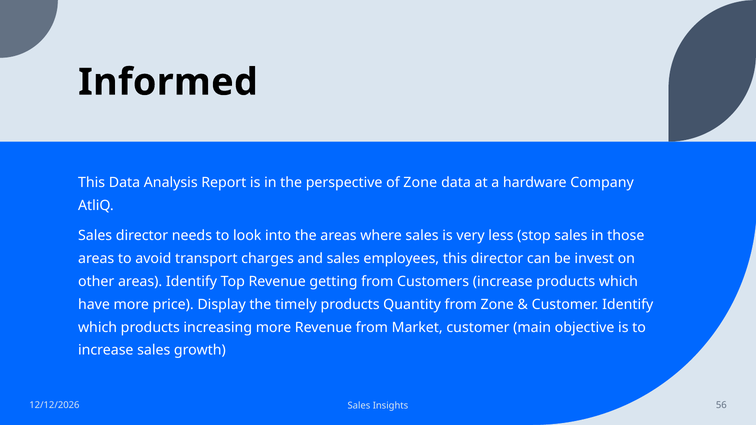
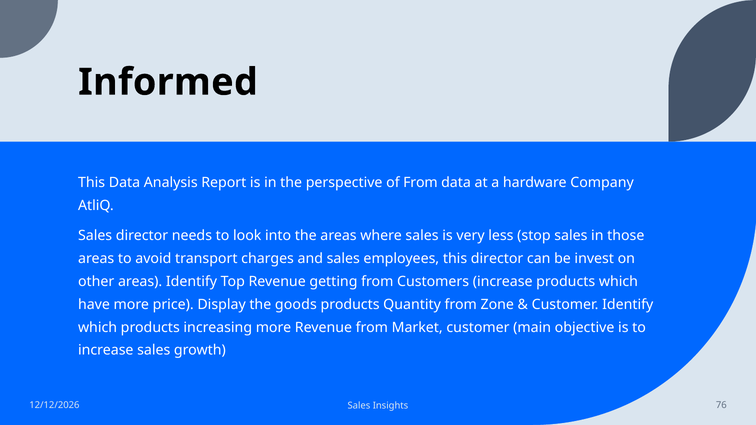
of Zone: Zone -> From
timely: timely -> goods
56: 56 -> 76
